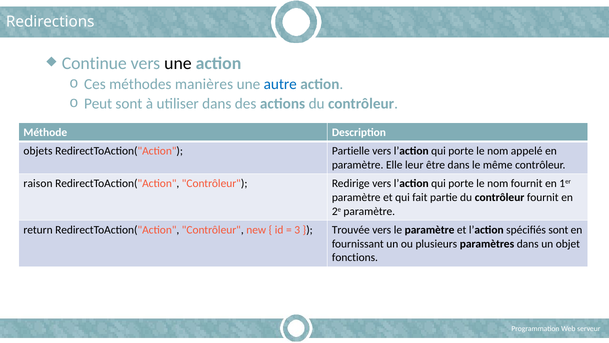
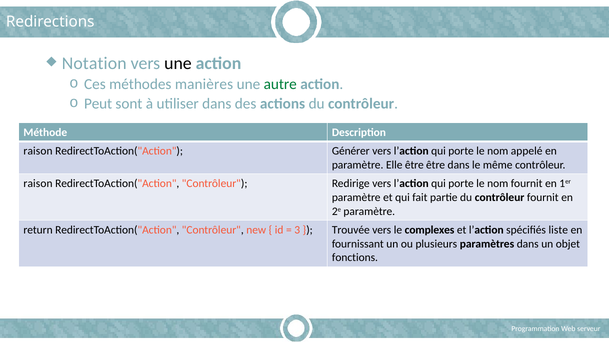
Continue: Continue -> Notation
autre colour: blue -> green
objets at (38, 151): objets -> raison
Partielle: Partielle -> Générer
Elle leur: leur -> être
le paramètre: paramètre -> complexes
spécifiés sont: sont -> liste
